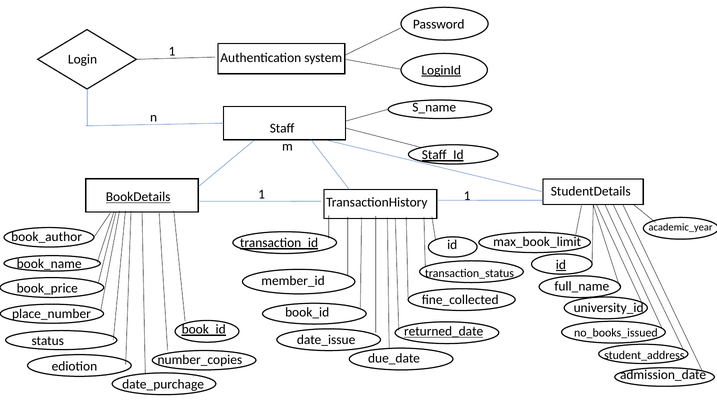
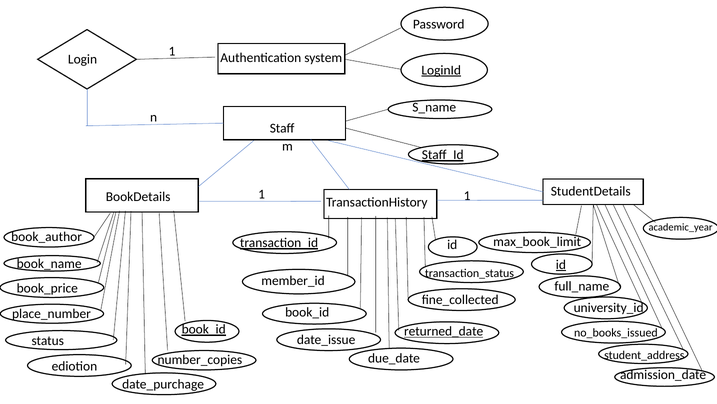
BookDetails underline: present -> none
